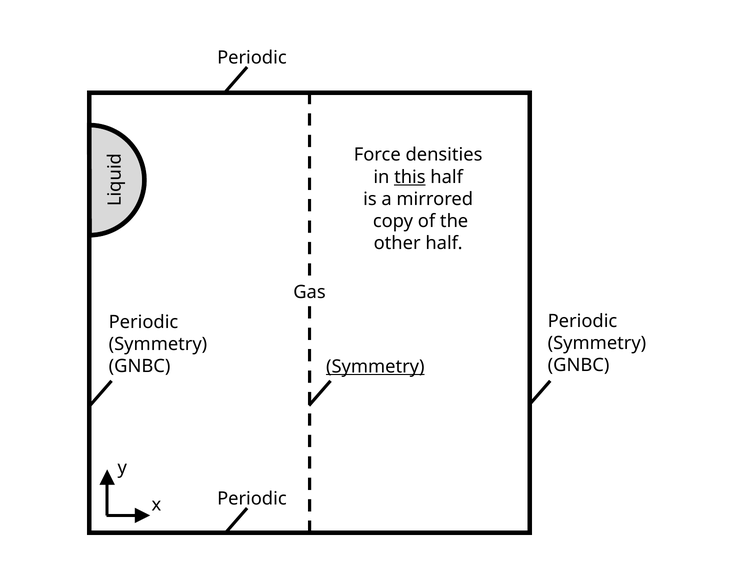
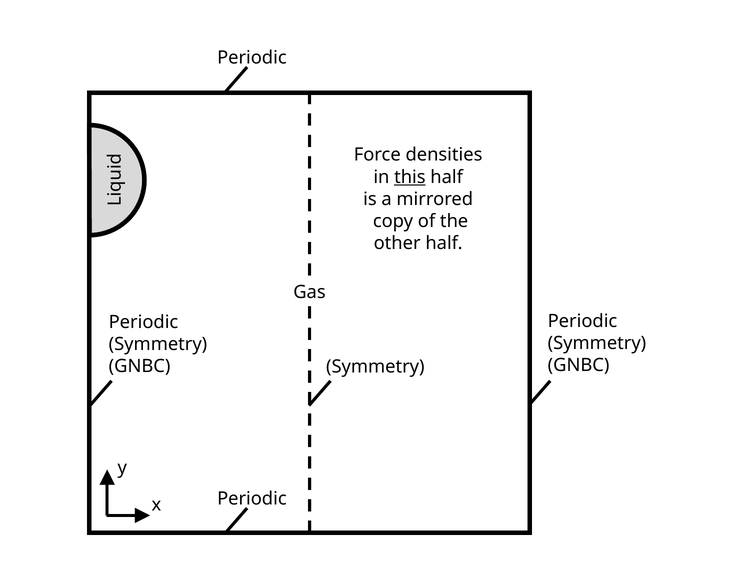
Symmetry at (375, 367) underline: present -> none
